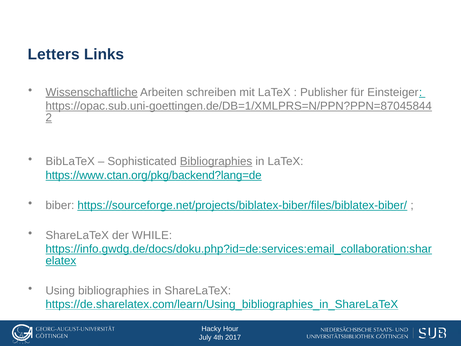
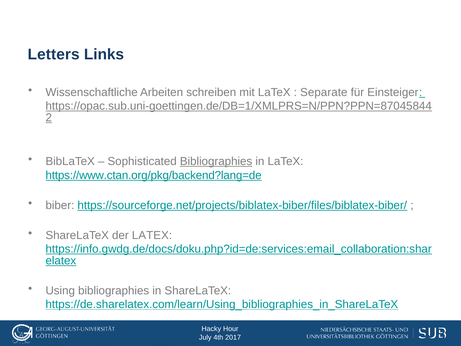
Wissenschaftliche underline: present -> none
Publisher: Publisher -> Separate
der WHILE: WHILE -> LATEX
